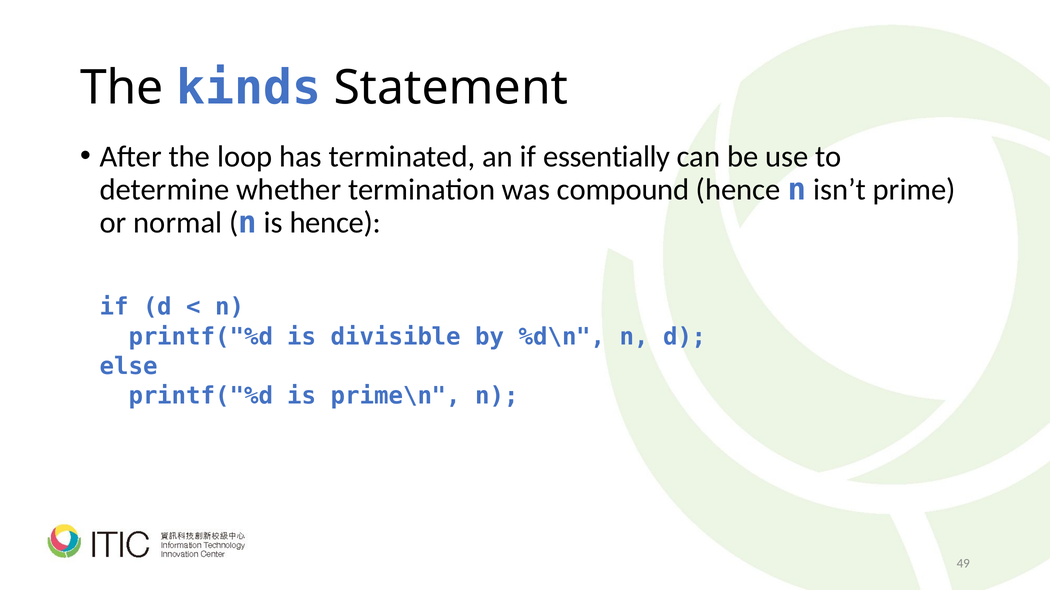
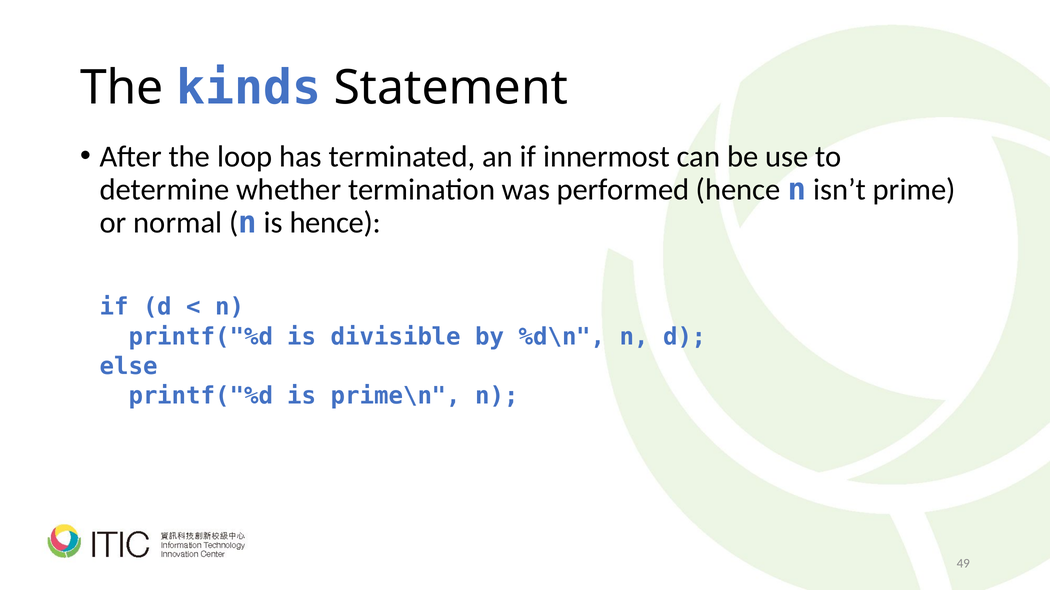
essentially: essentially -> innermost
compound: compound -> performed
